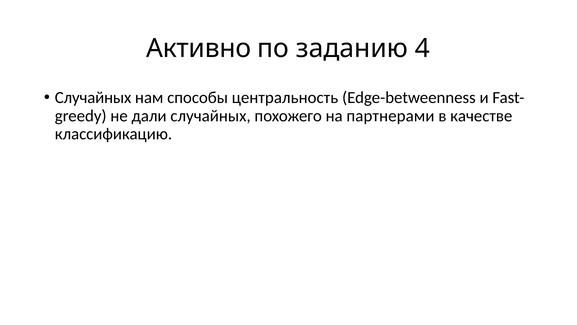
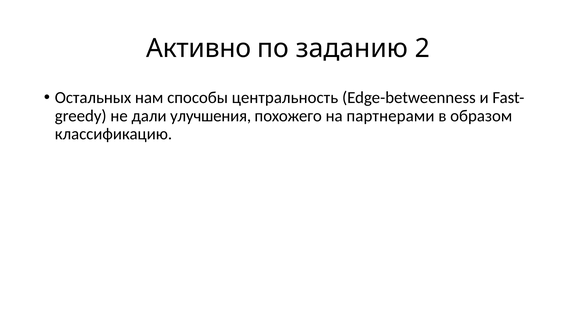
4: 4 -> 2
Случайных at (93, 98): Случайных -> Остальных
дали случайных: случайных -> улучшения
качестве: качестве -> образом
